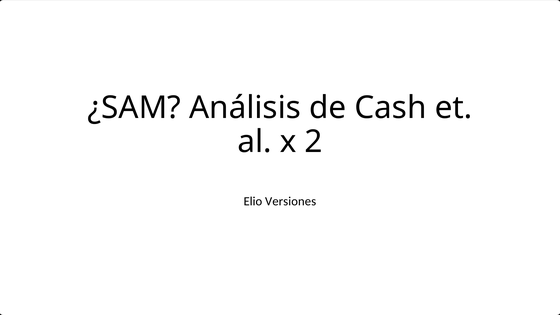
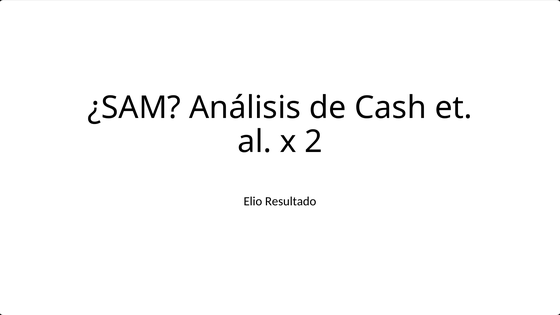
Versiones: Versiones -> Resultado
